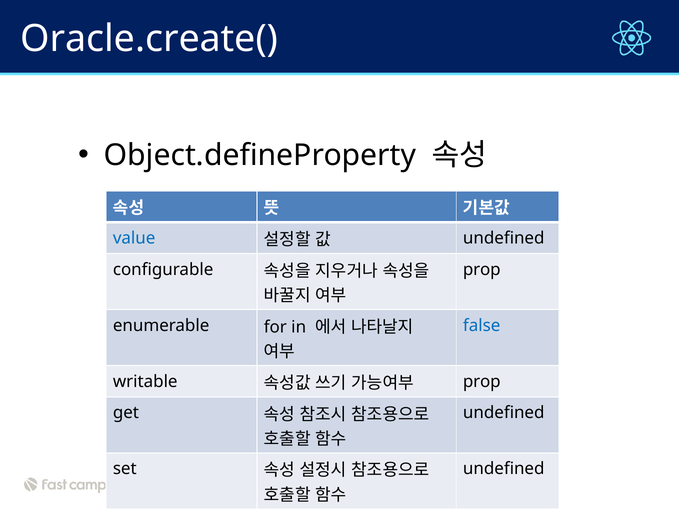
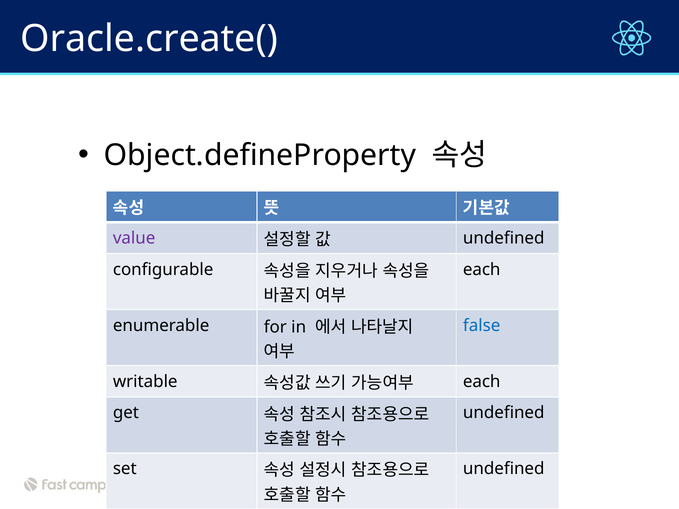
value colour: blue -> purple
prop at (482, 270): prop -> each
prop at (482, 382): prop -> each
